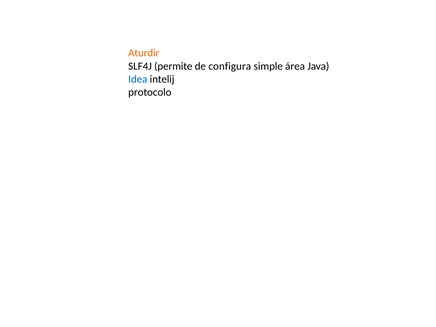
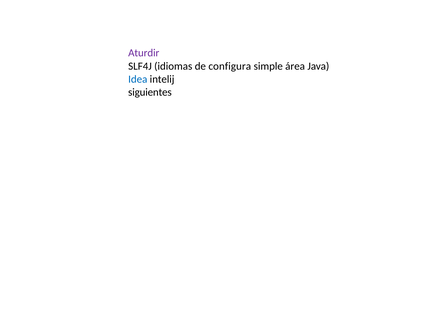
Aturdir colour: orange -> purple
permite: permite -> idiomas
protocolo: protocolo -> siguientes
